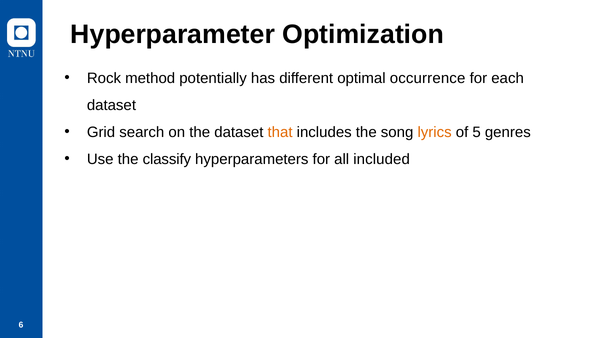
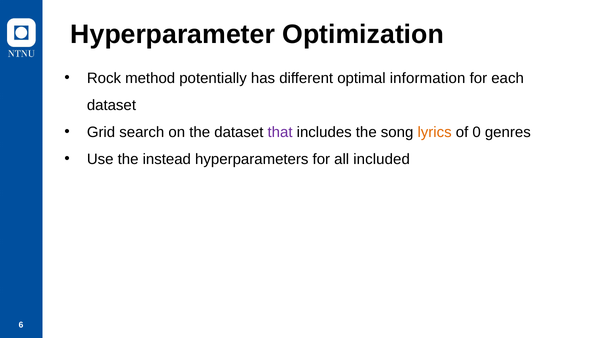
occurrence: occurrence -> information
that colour: orange -> purple
5: 5 -> 0
classify: classify -> instead
